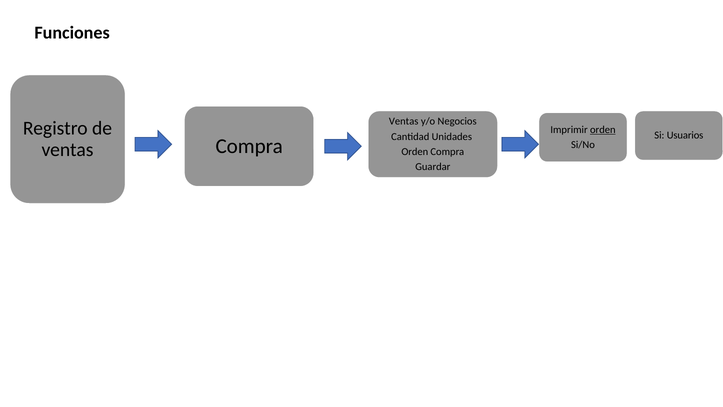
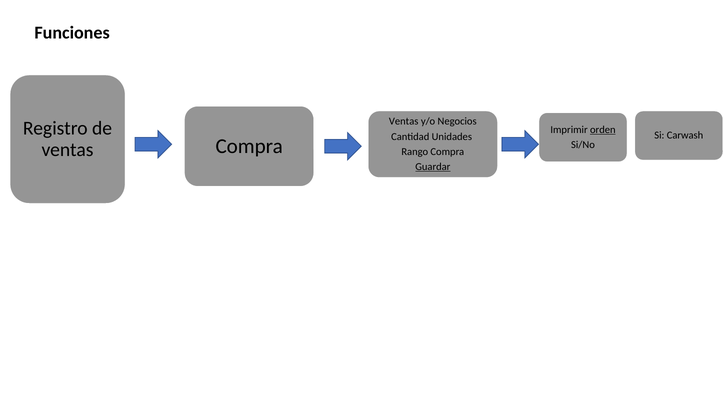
Usuarios: Usuarios -> Carwash
Orden at (415, 152): Orden -> Rango
Guardar underline: none -> present
